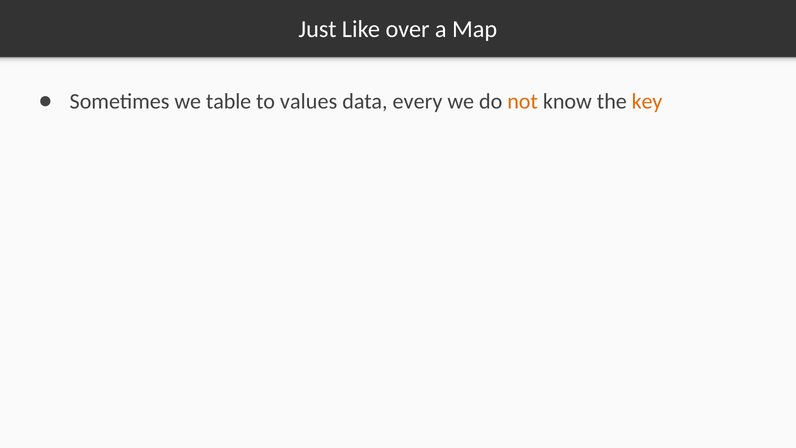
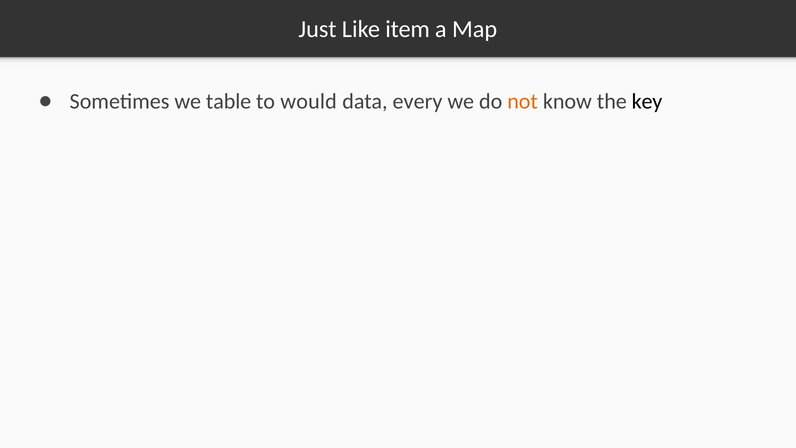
over: over -> item
values: values -> would
key colour: orange -> black
